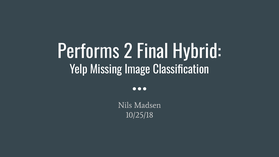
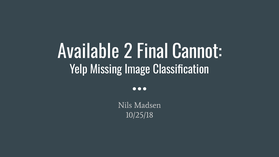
Performs: Performs -> Available
Hybrid: Hybrid -> Cannot
